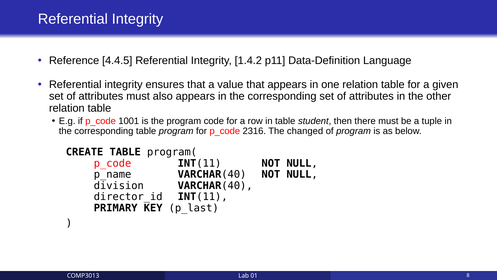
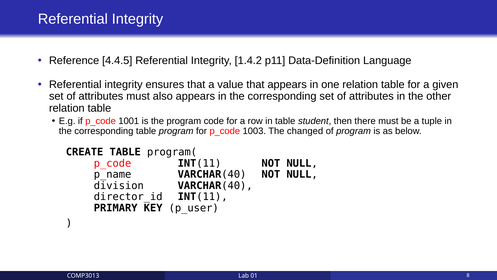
2316: 2316 -> 1003
p_last: p_last -> p_user
